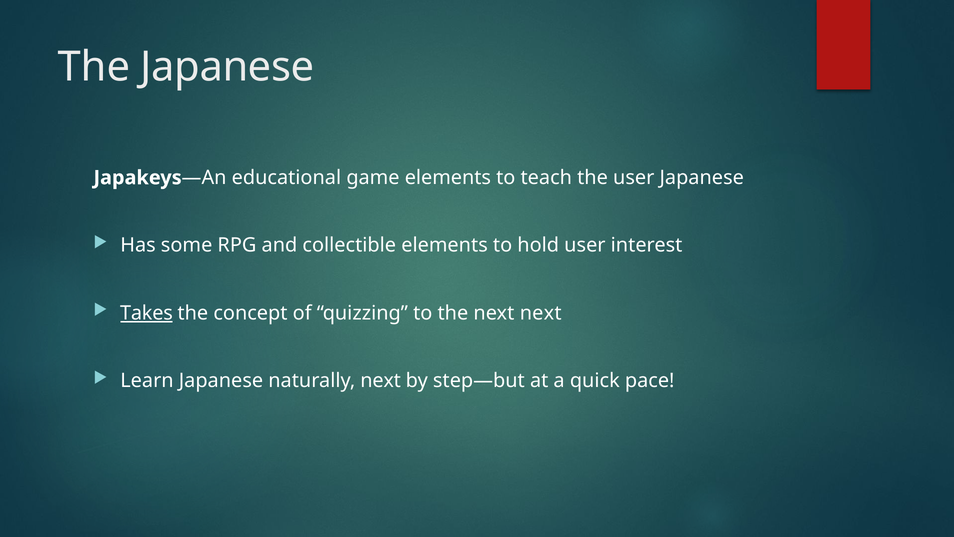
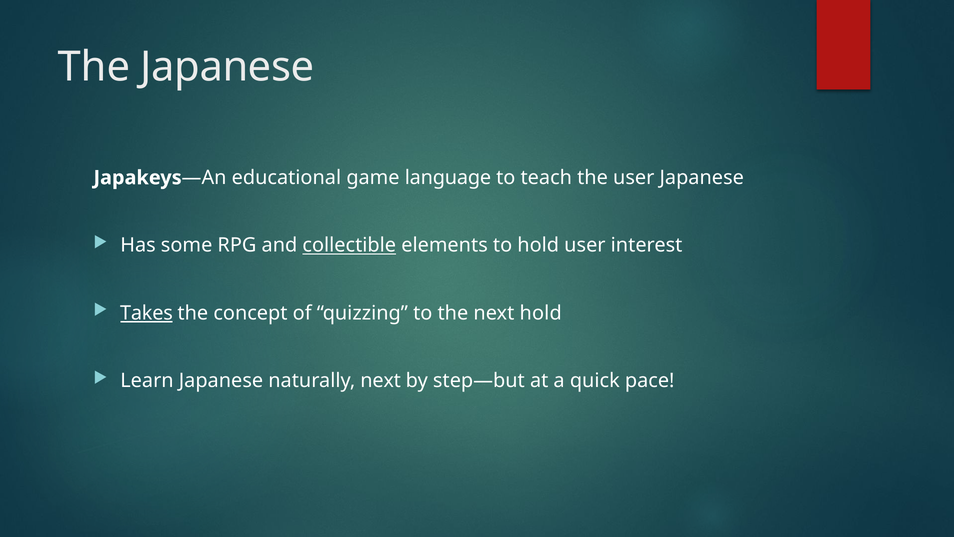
game elements: elements -> language
collectible underline: none -> present
next next: next -> hold
